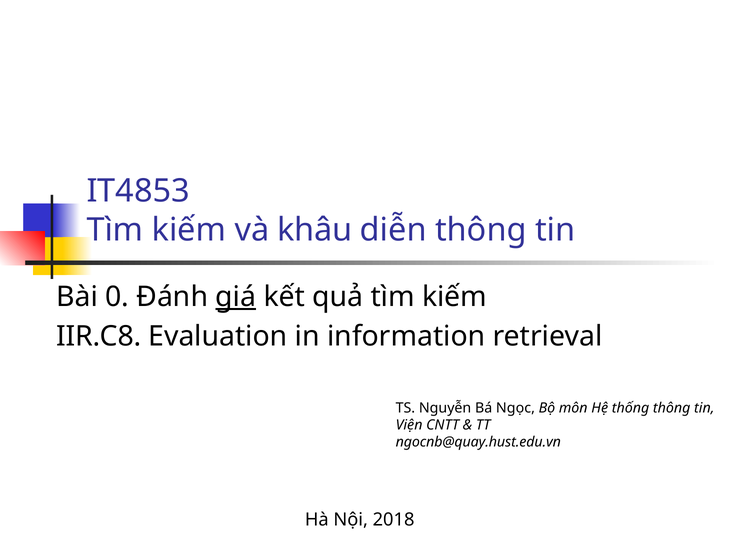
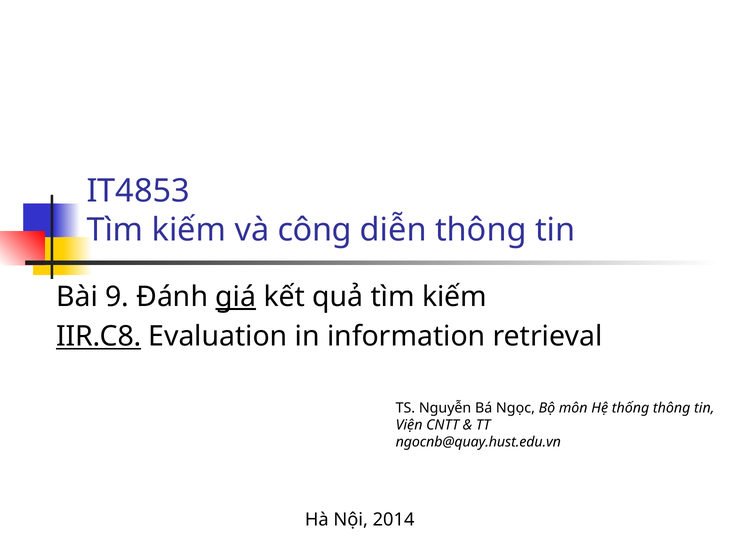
khâu: khâu -> công
0: 0 -> 9
IIR.C8 underline: none -> present
2018: 2018 -> 2014
